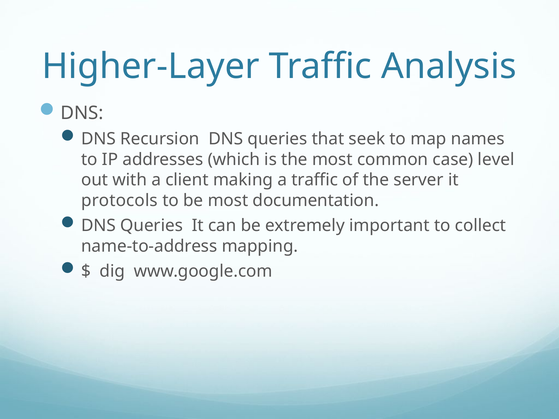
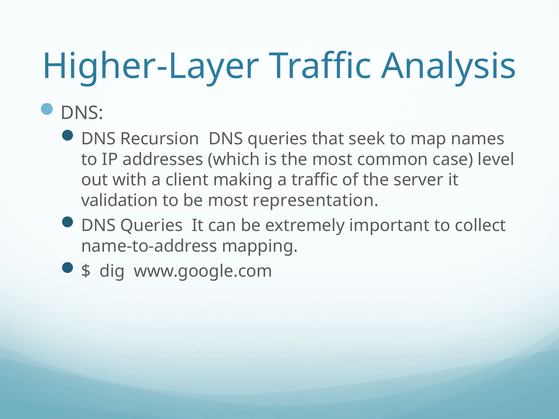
protocols: protocols -> validation
documentation: documentation -> representation
